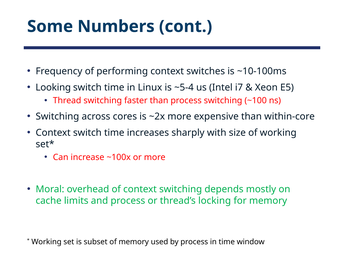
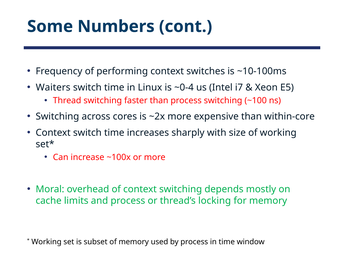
Looking: Looking -> Waiters
~5-4: ~5-4 -> ~0-4
